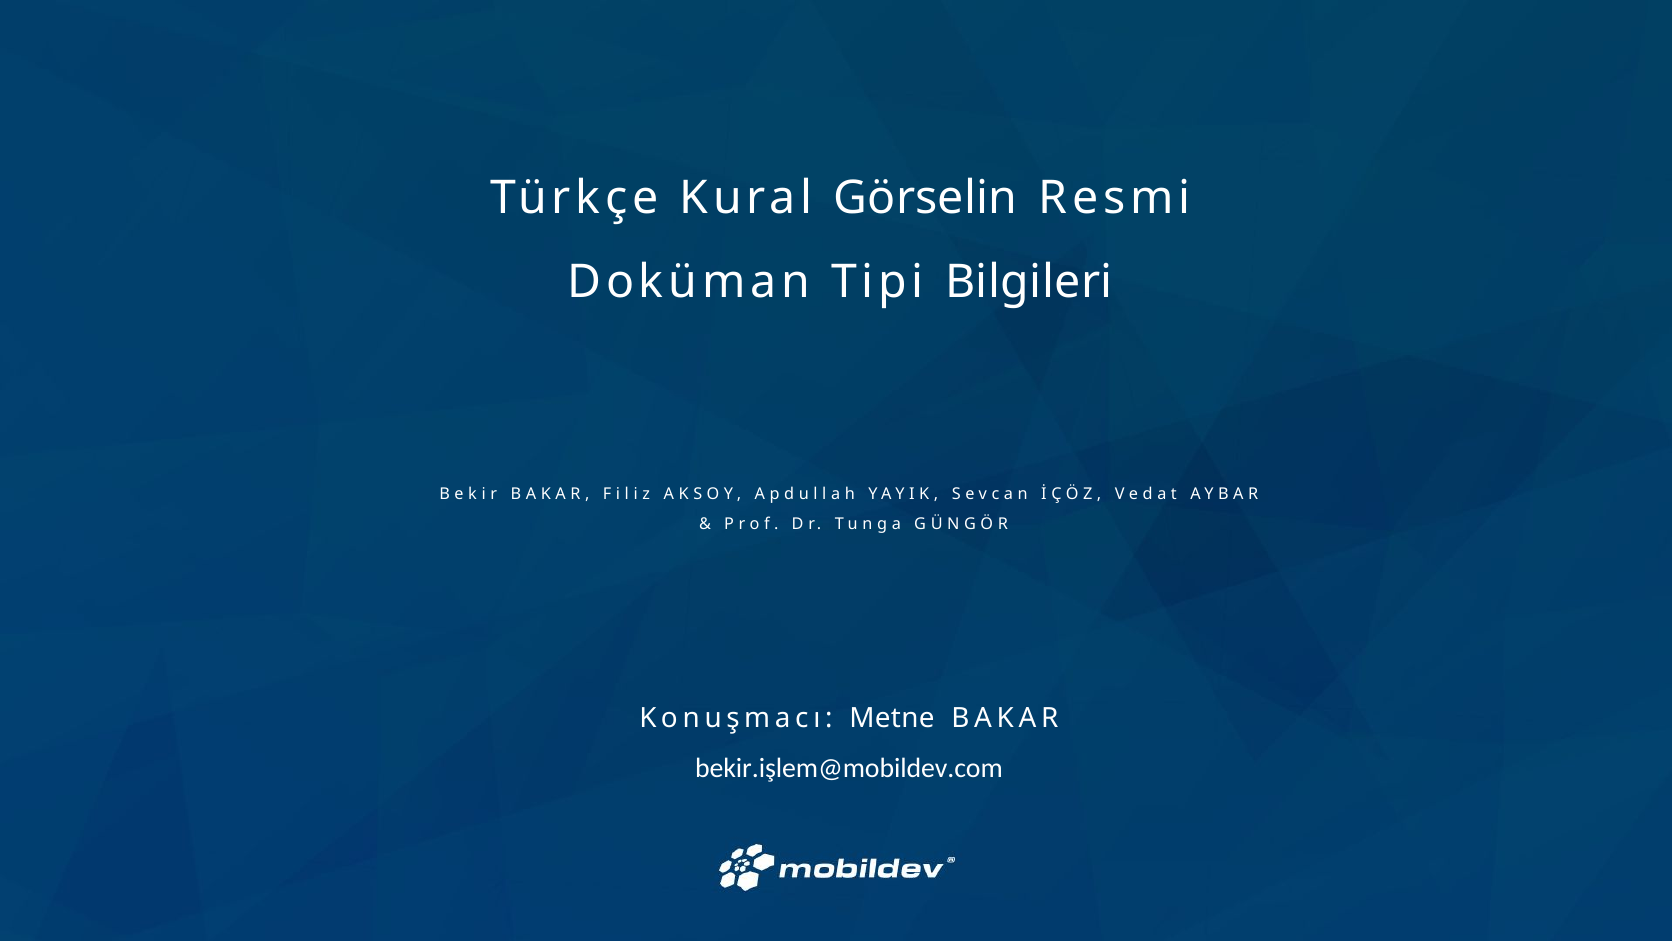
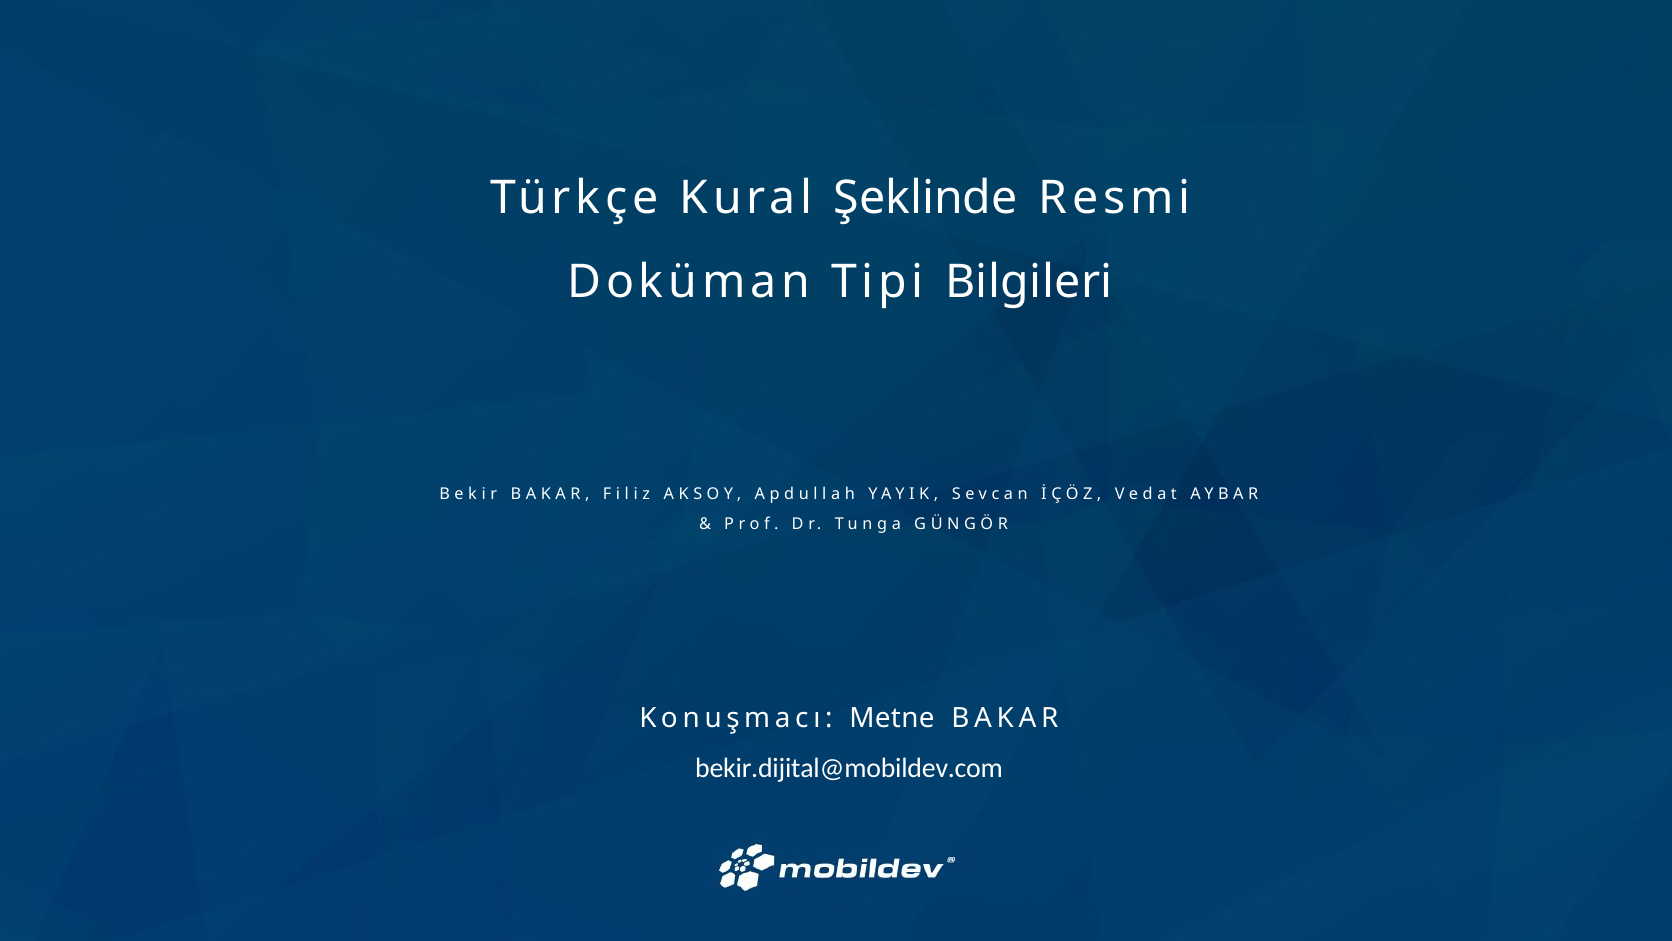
Görselin: Görselin -> Şeklinde
bekir.işlem@mobildev.com: bekir.işlem@mobildev.com -> bekir.dijital@mobildev.com
